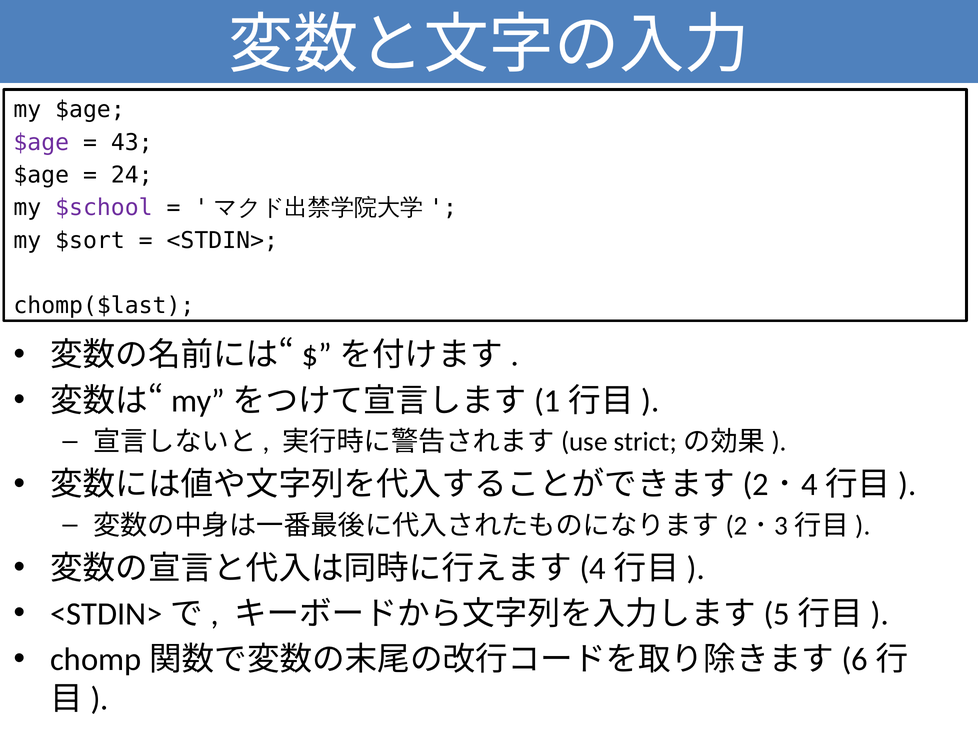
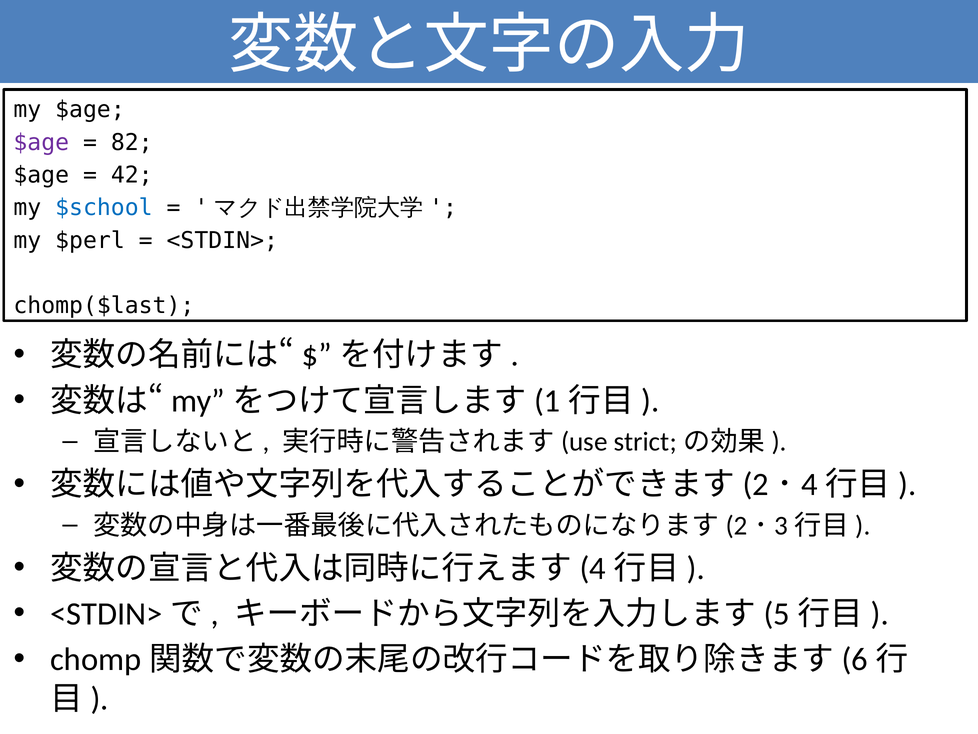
43: 43 -> 82
24: 24 -> 42
$school colour: purple -> blue
$sort: $sort -> $perl
